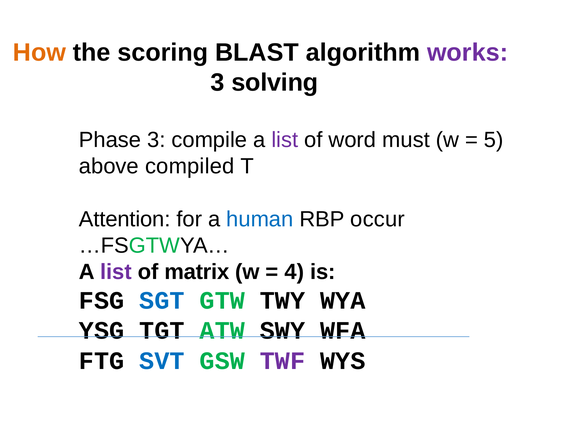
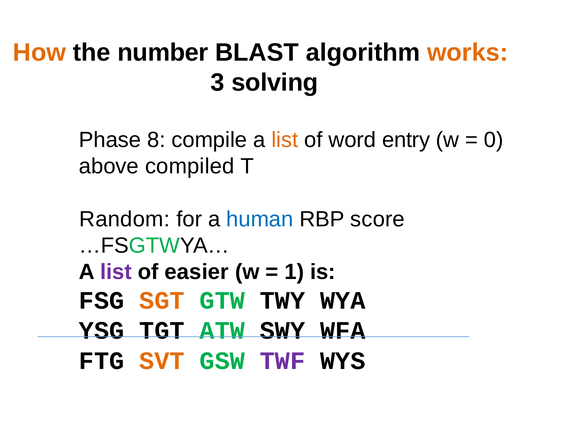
scoring: scoring -> number
works colour: purple -> orange
Phase 3: 3 -> 8
list at (285, 140) colour: purple -> orange
must: must -> entry
5: 5 -> 0
Attention: Attention -> Random
occur: occur -> score
matrix: matrix -> easier
4: 4 -> 1
SGT colour: blue -> orange
SVT colour: blue -> orange
